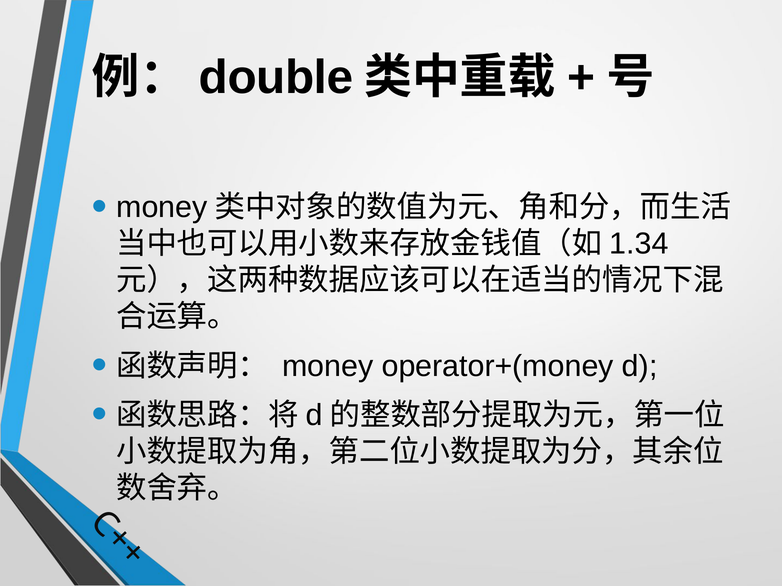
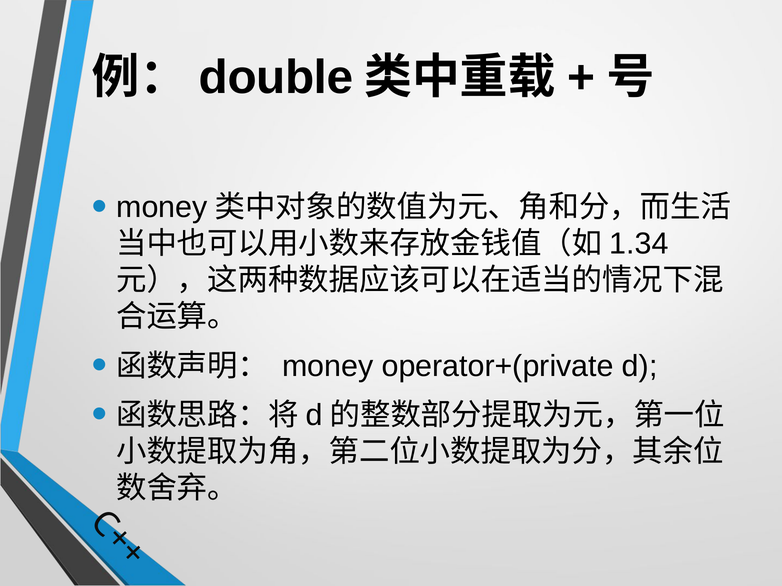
operator+(money: operator+(money -> operator+(private
